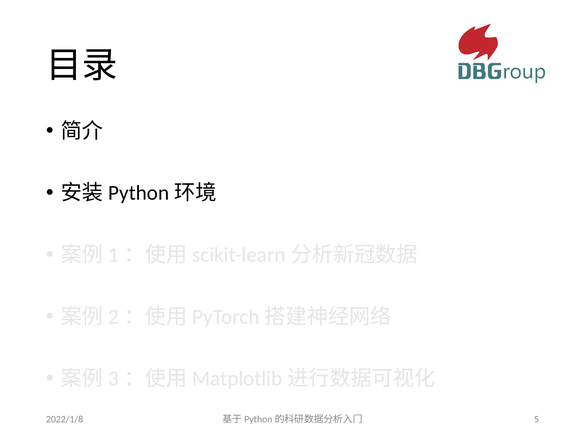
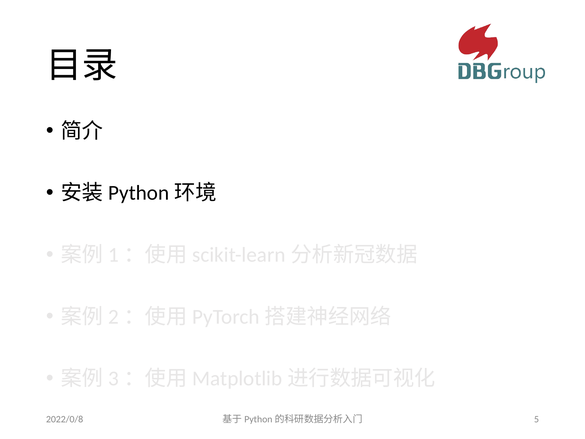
2022/1/8: 2022/1/8 -> 2022/0/8
